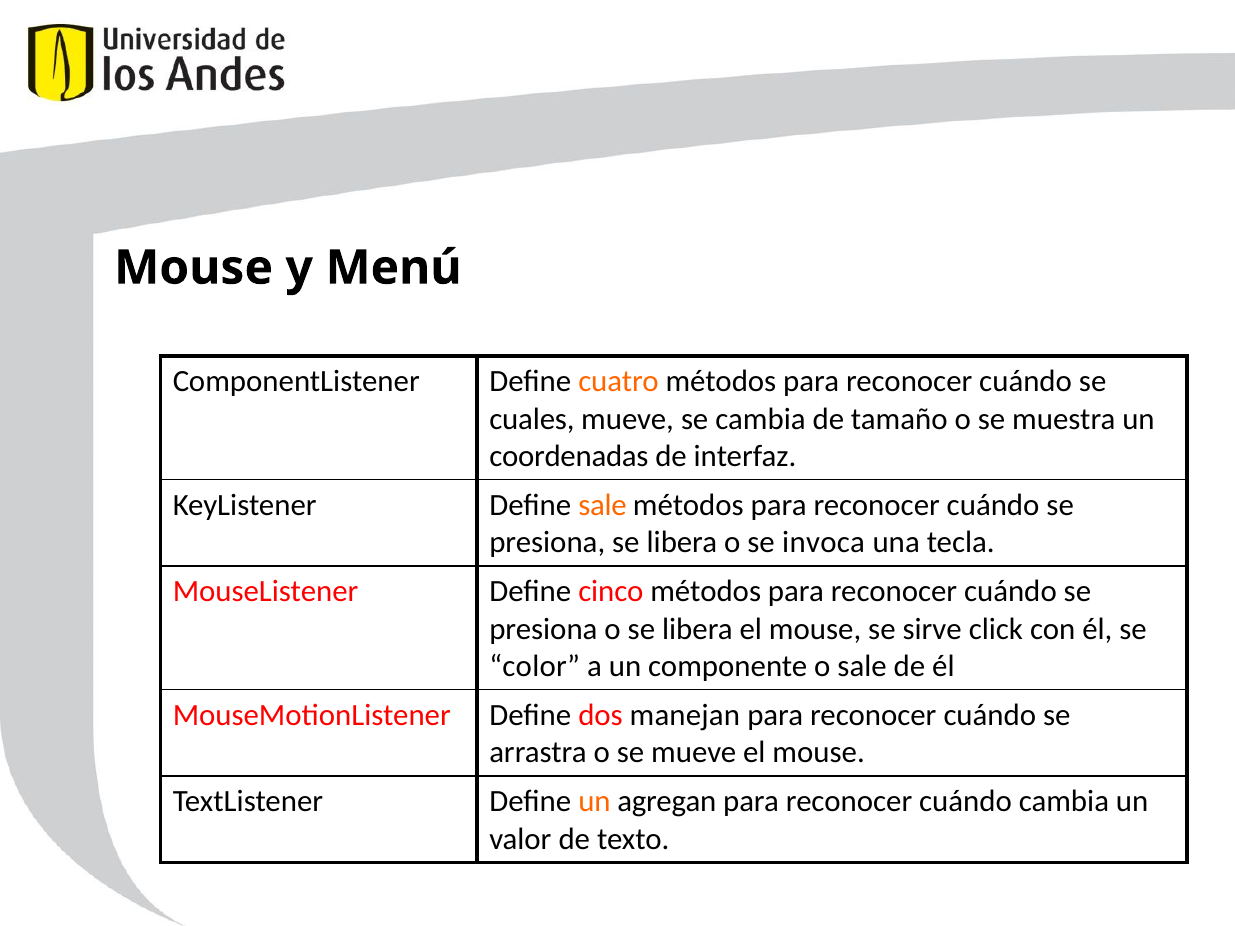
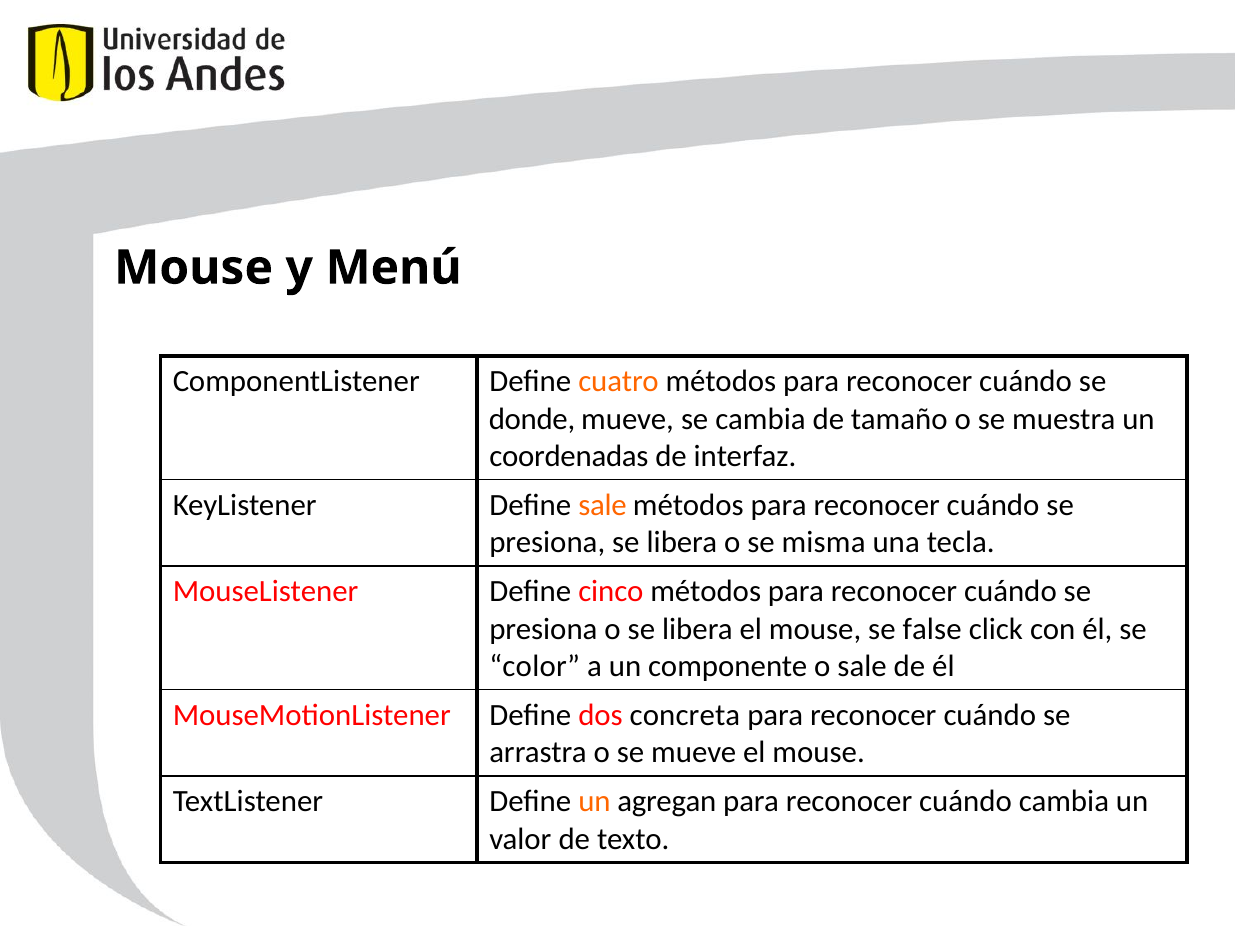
cuales: cuales -> donde
invoca: invoca -> misma
sirve: sirve -> false
manejan: manejan -> concreta
